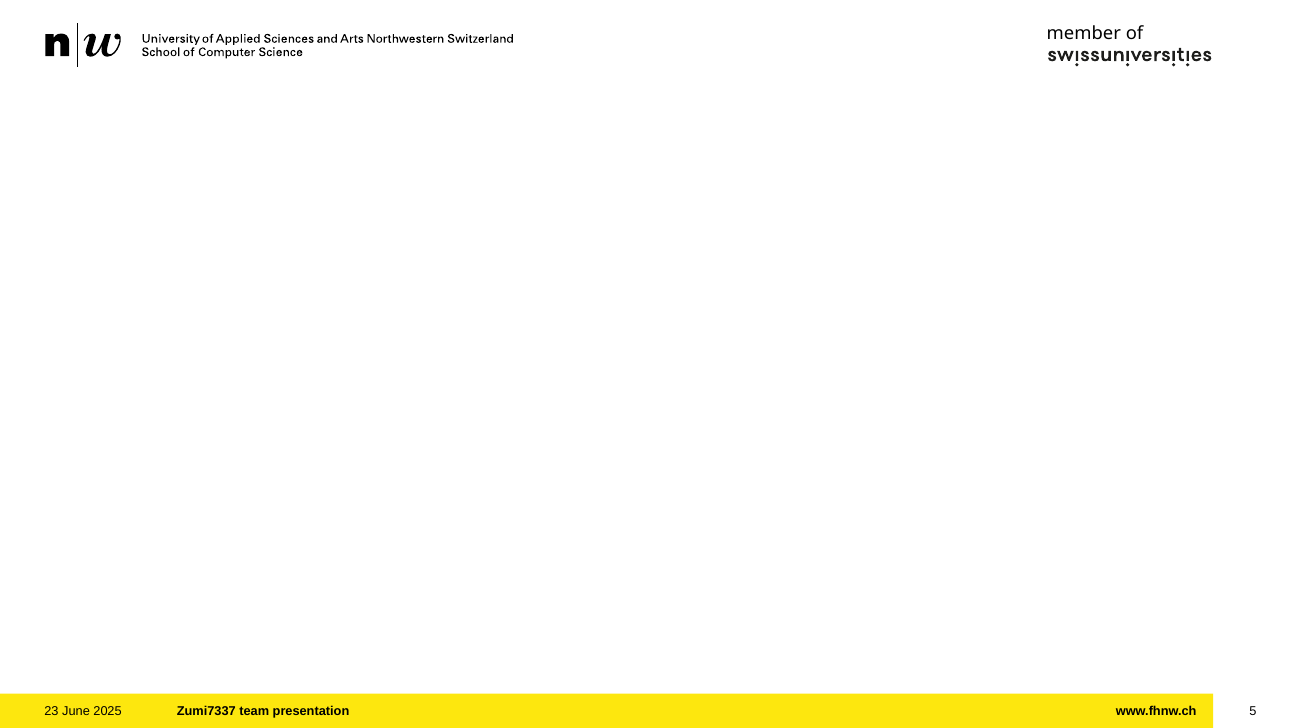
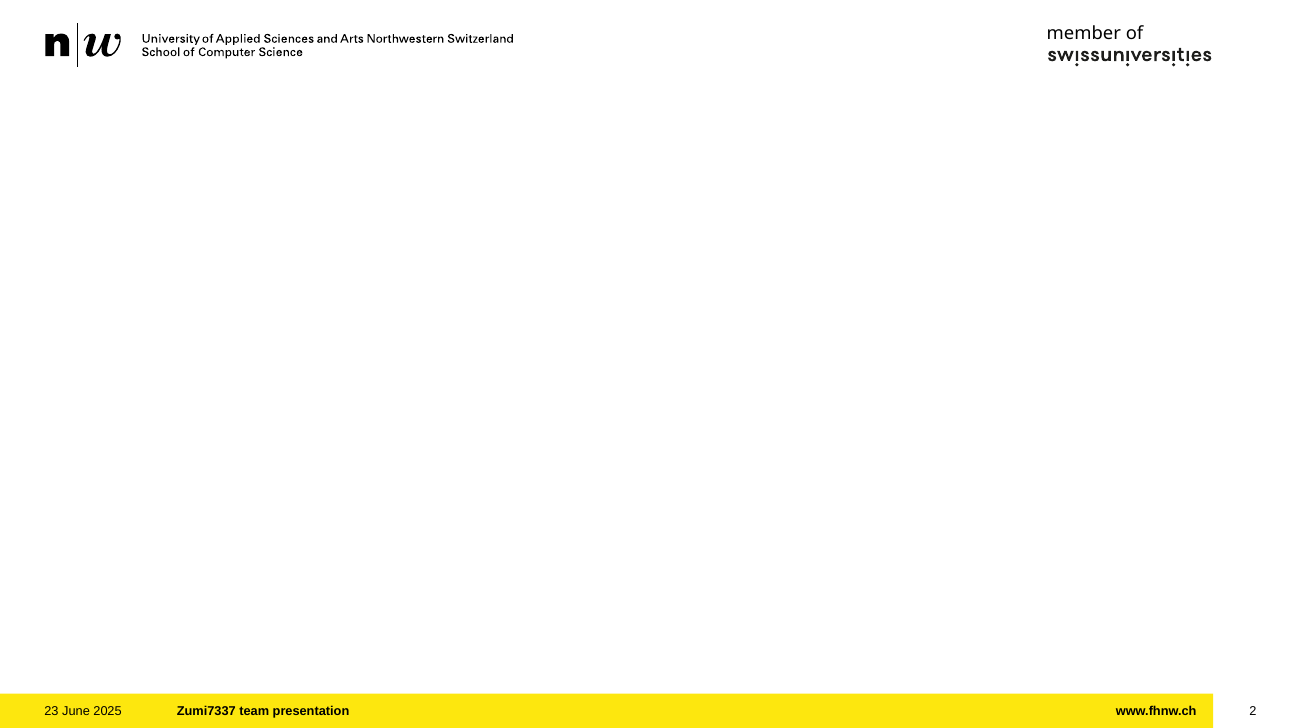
5: 5 -> 2
